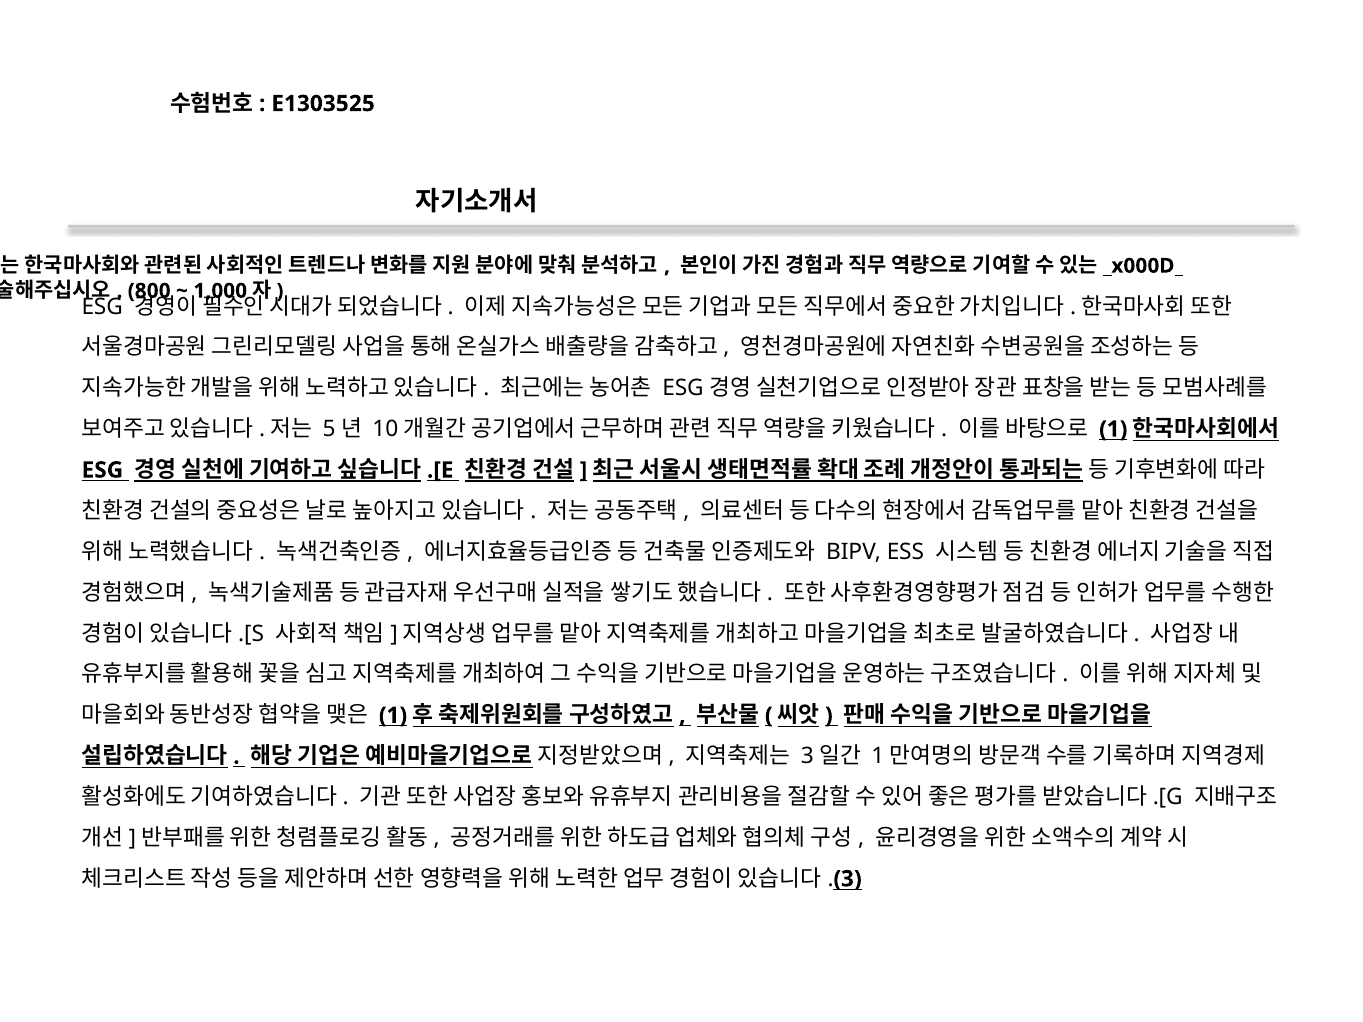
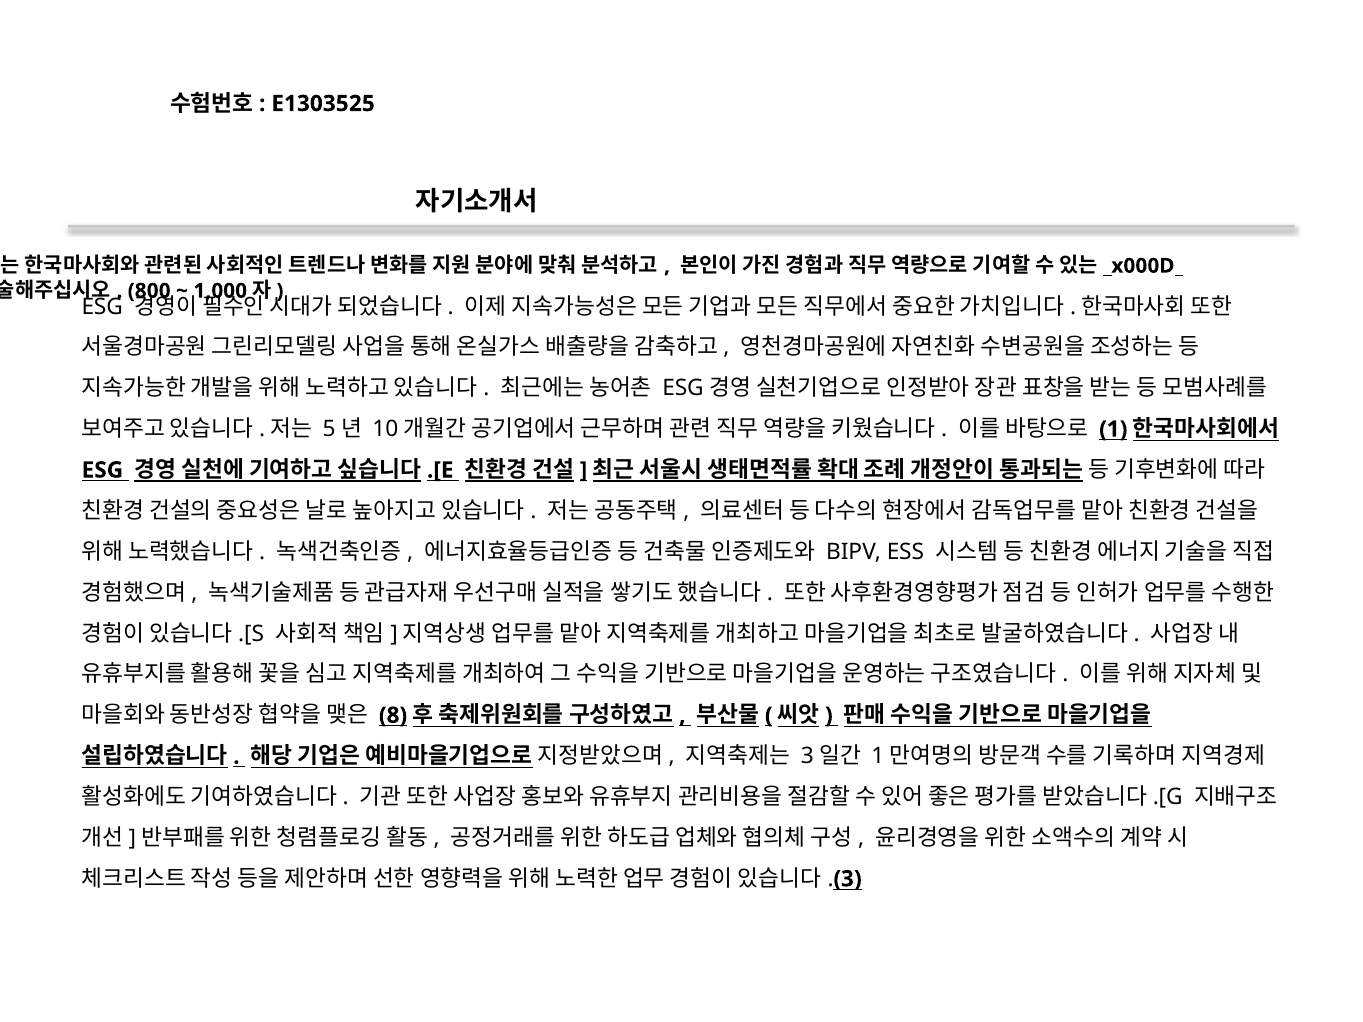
1 at (393, 716): 1 -> 8
